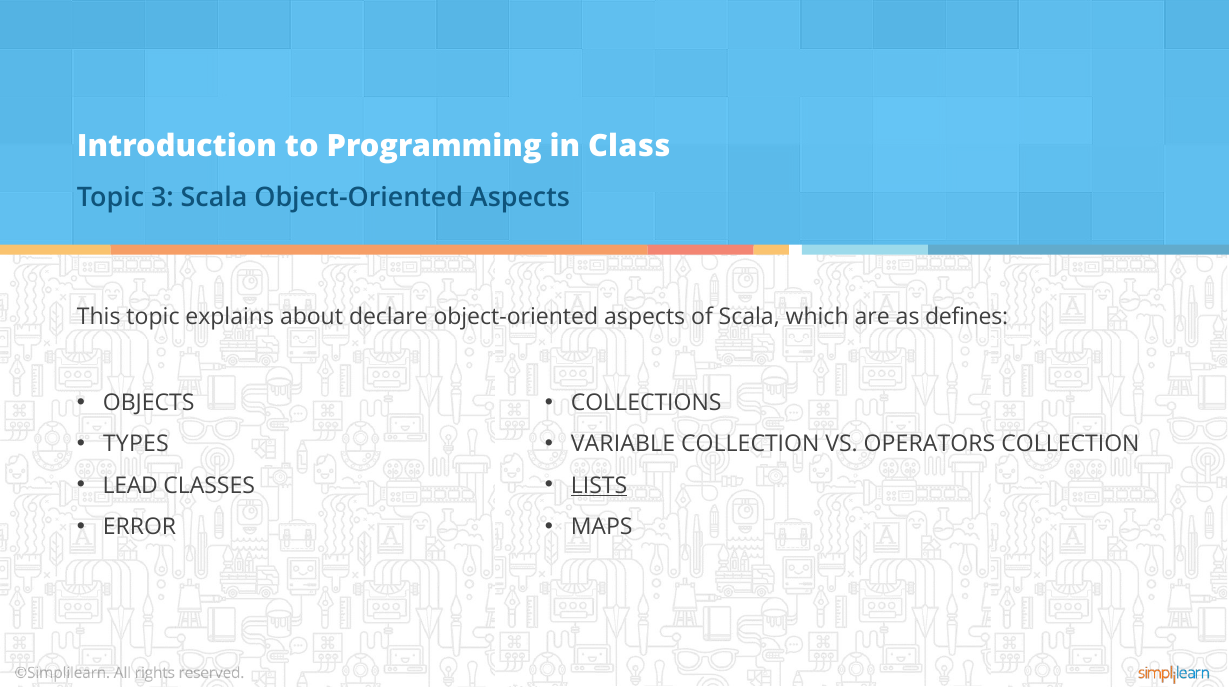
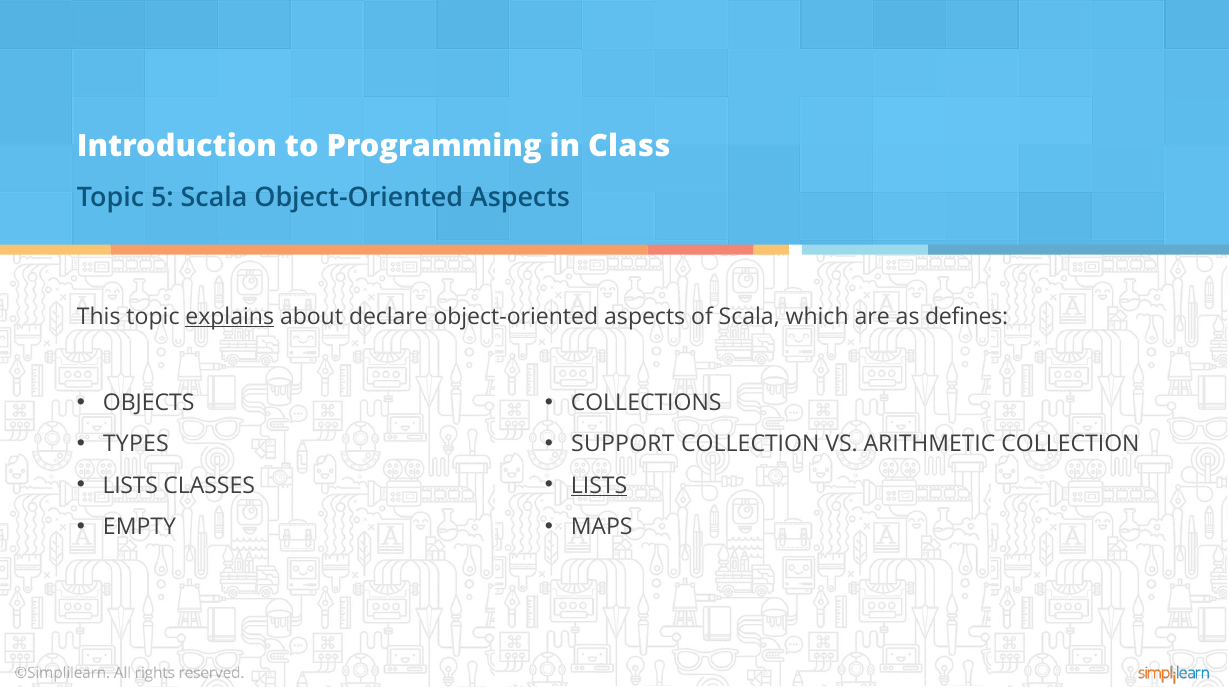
3: 3 -> 5
explains underline: none -> present
VARIABLE: VARIABLE -> SUPPORT
OPERATORS: OPERATORS -> ARITHMETIC
LEAD at (130, 486): LEAD -> LISTS
ERROR: ERROR -> EMPTY
